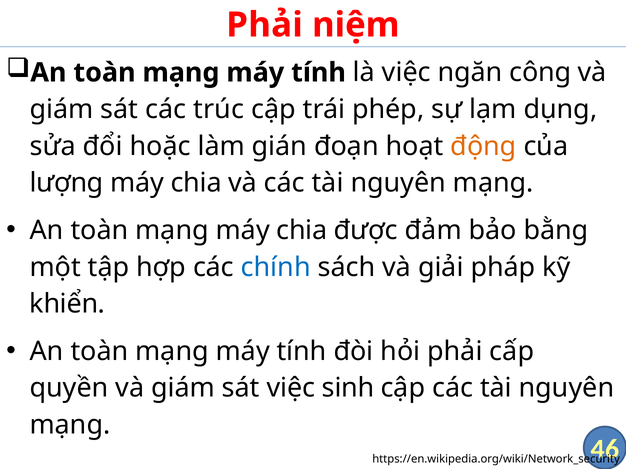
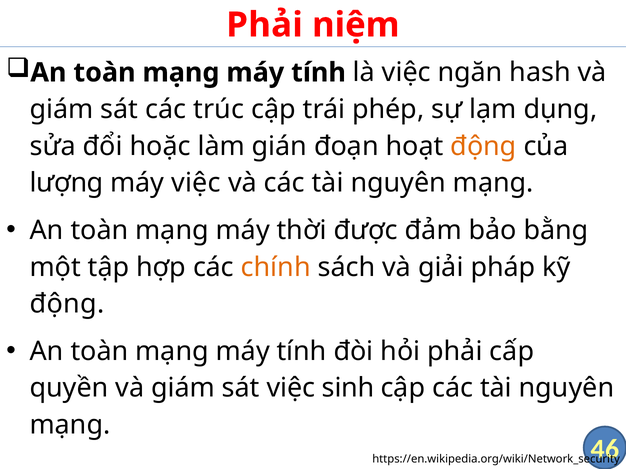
công: công -> hash
chia at (196, 183): chia -> việc
mạng máy chia: chia -> thời
chính colour: blue -> orange
khiển at (67, 304): khiển -> động
